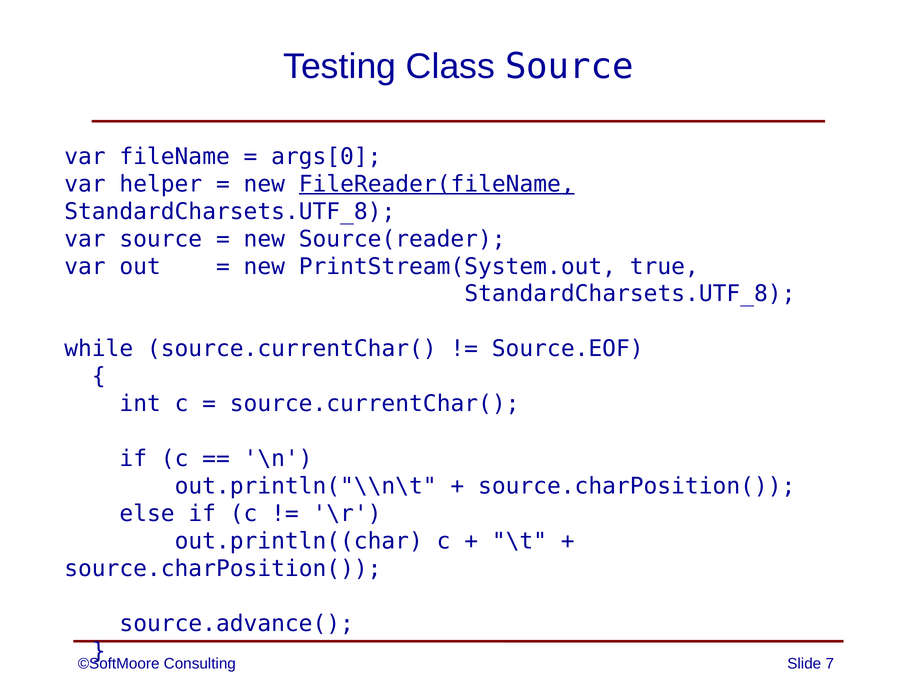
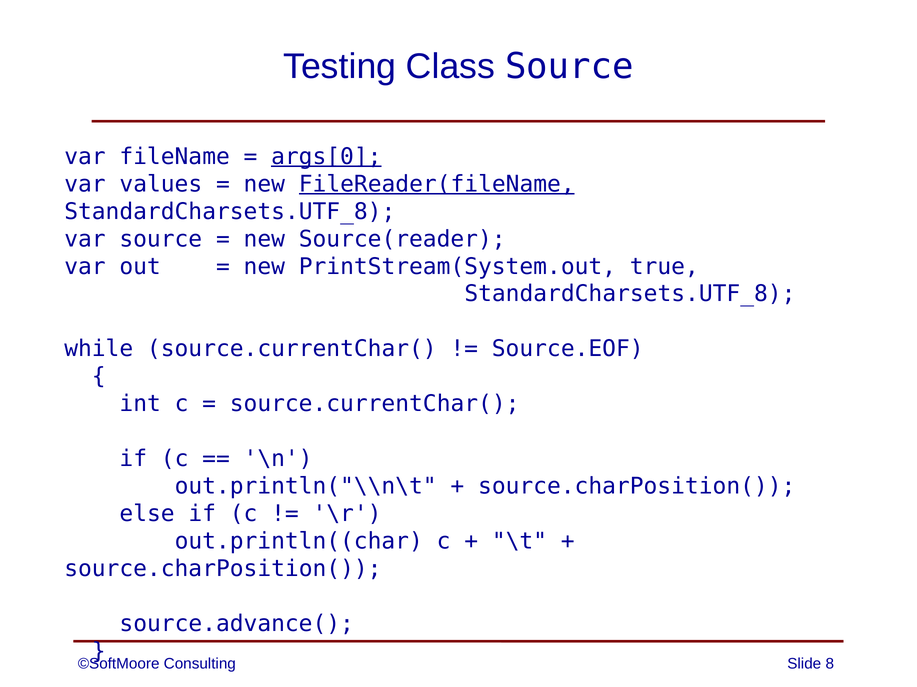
args[0 underline: none -> present
helper: helper -> values
7: 7 -> 8
